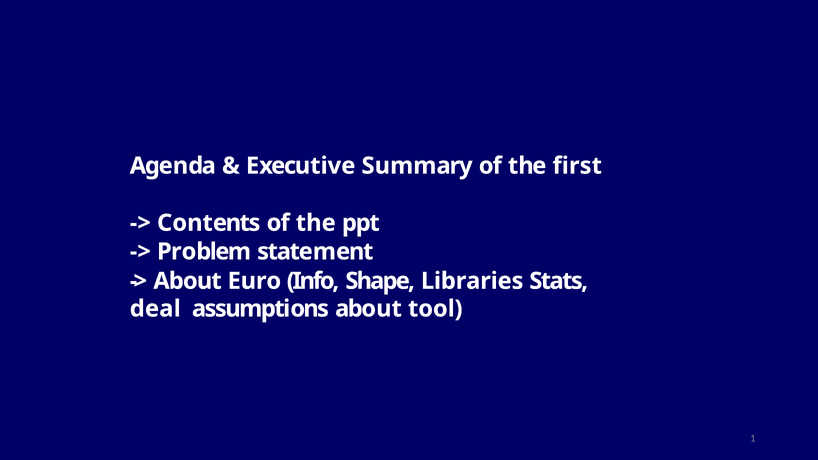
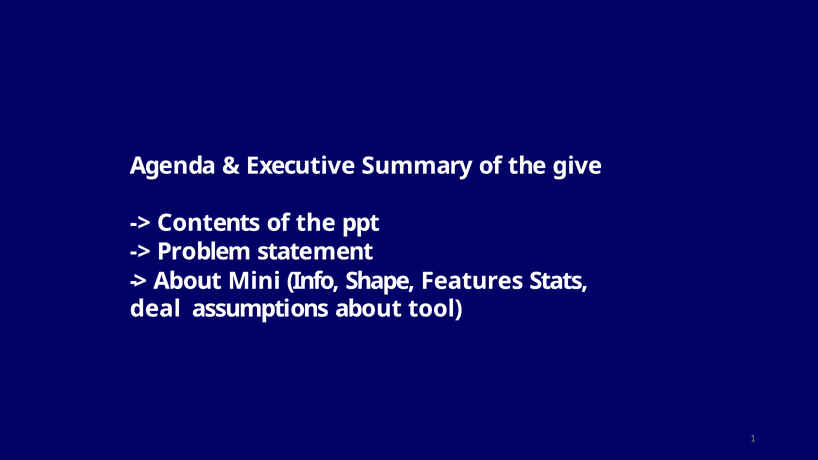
first: first -> give
Euro: Euro -> Mini
Libraries: Libraries -> Features
